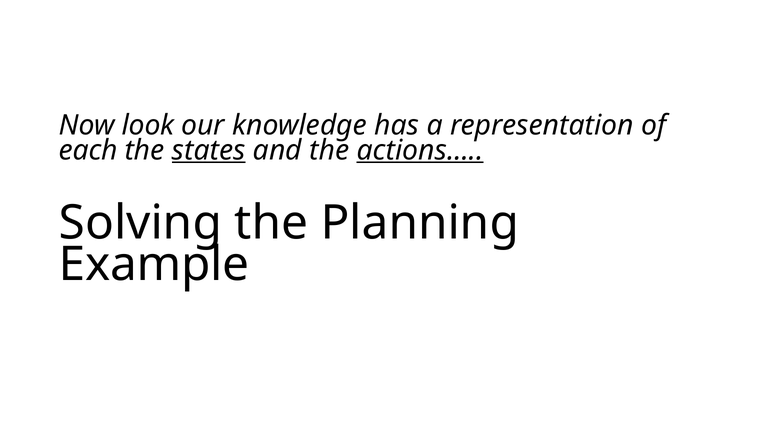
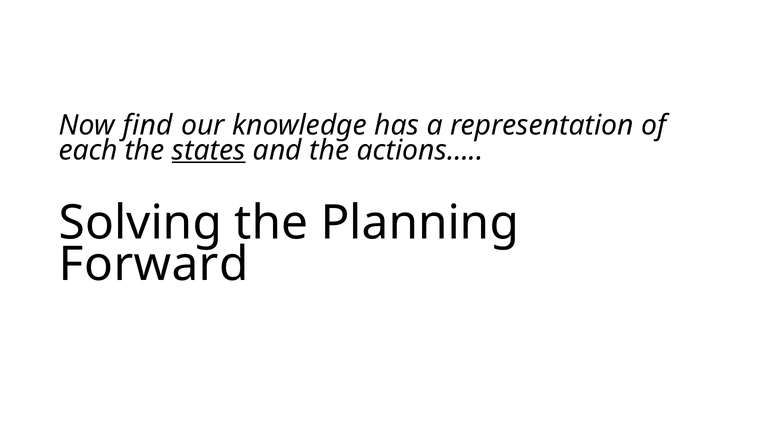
look: look -> find
actions… underline: present -> none
Example: Example -> Forward
